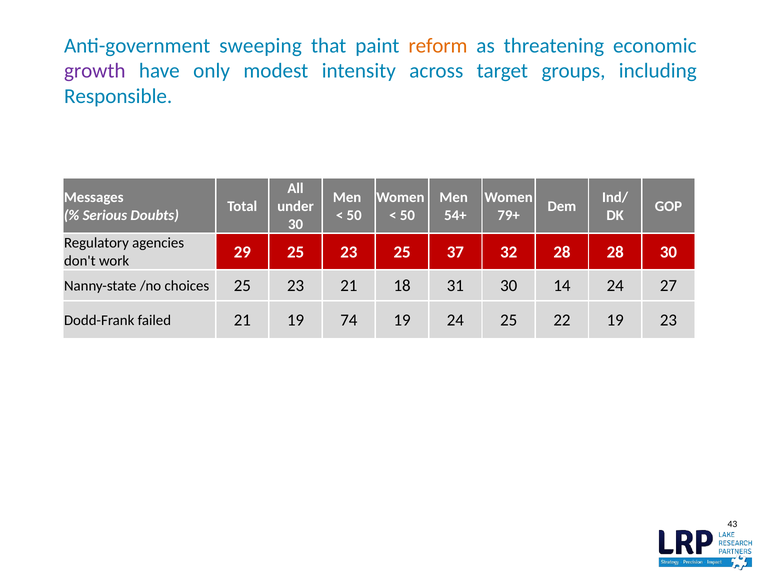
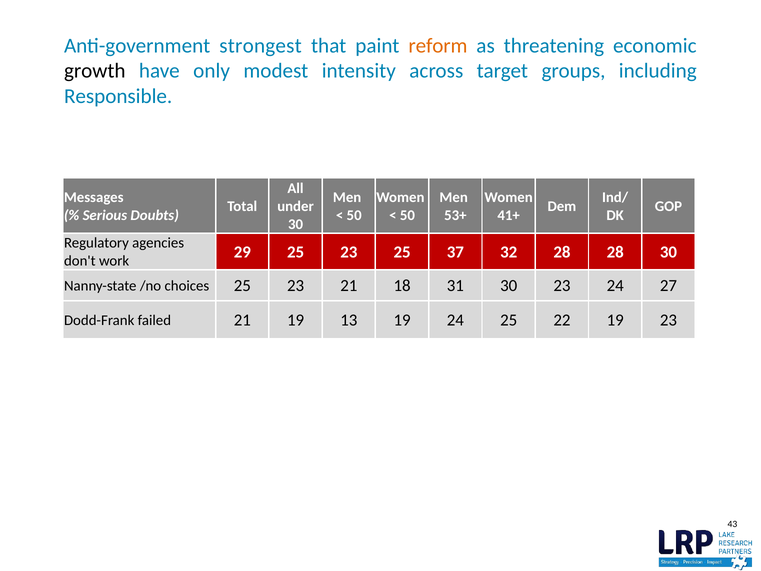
sweeping: sweeping -> strongest
growth colour: purple -> black
54+: 54+ -> 53+
79+: 79+ -> 41+
30 14: 14 -> 23
74: 74 -> 13
